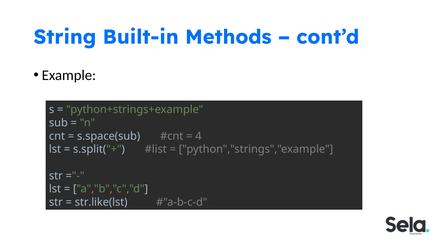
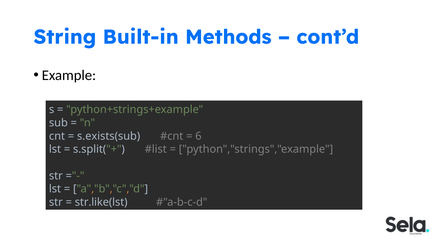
s.space(sub: s.space(sub -> s.exists(sub
4: 4 -> 6
